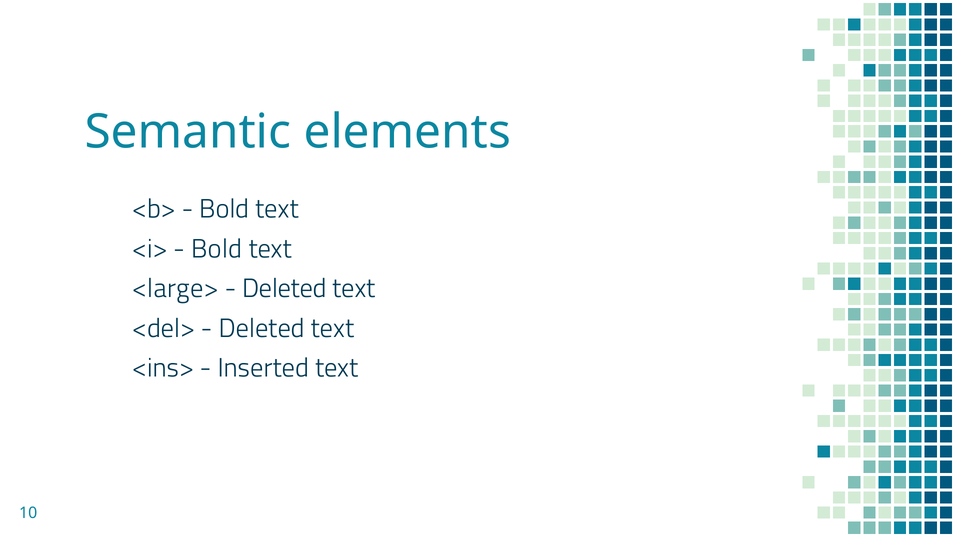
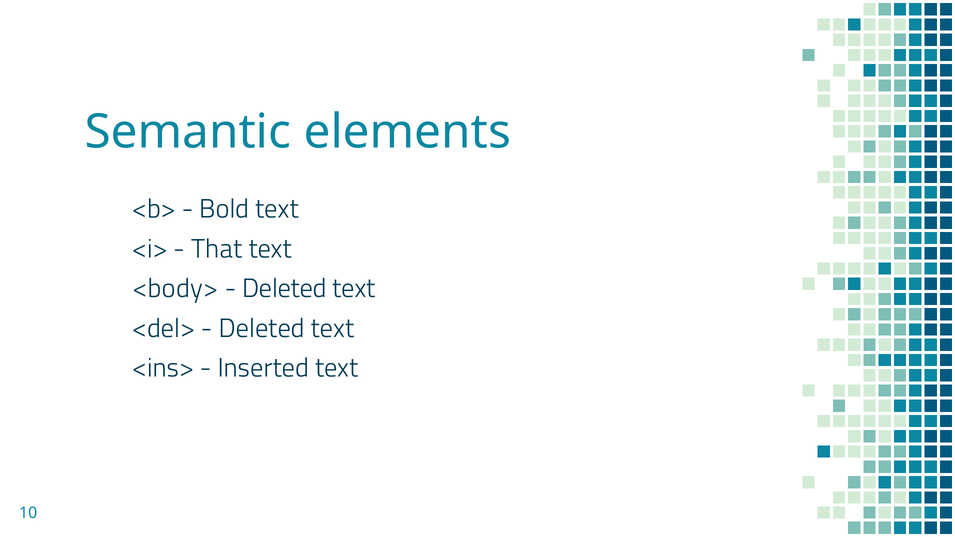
Bold at (217, 249): Bold -> That
<large>: <large> -> <body>
